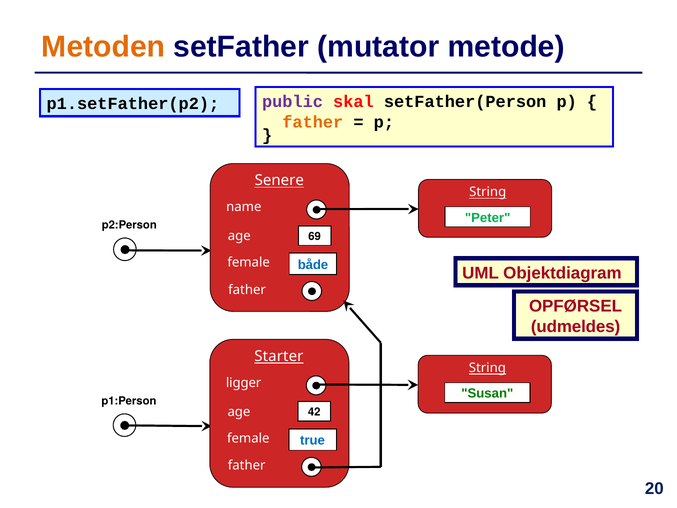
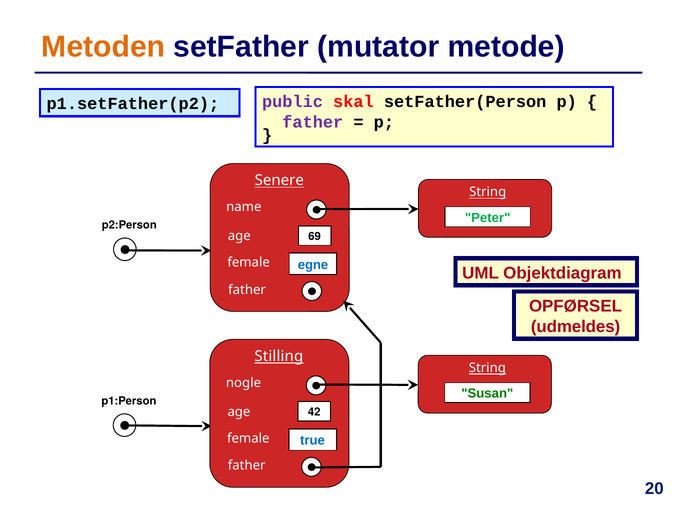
father at (313, 122) colour: orange -> purple
både: både -> egne
Starter: Starter -> Stilling
ligger: ligger -> nogle
